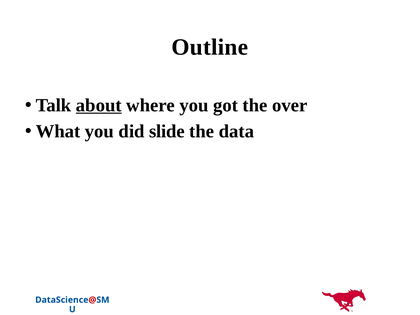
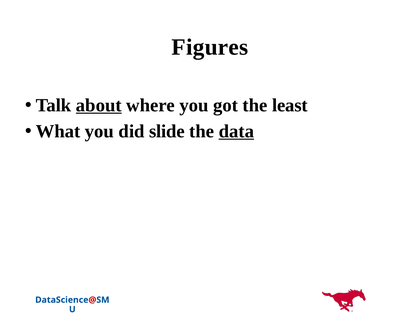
Outline: Outline -> Figures
over: over -> least
data underline: none -> present
